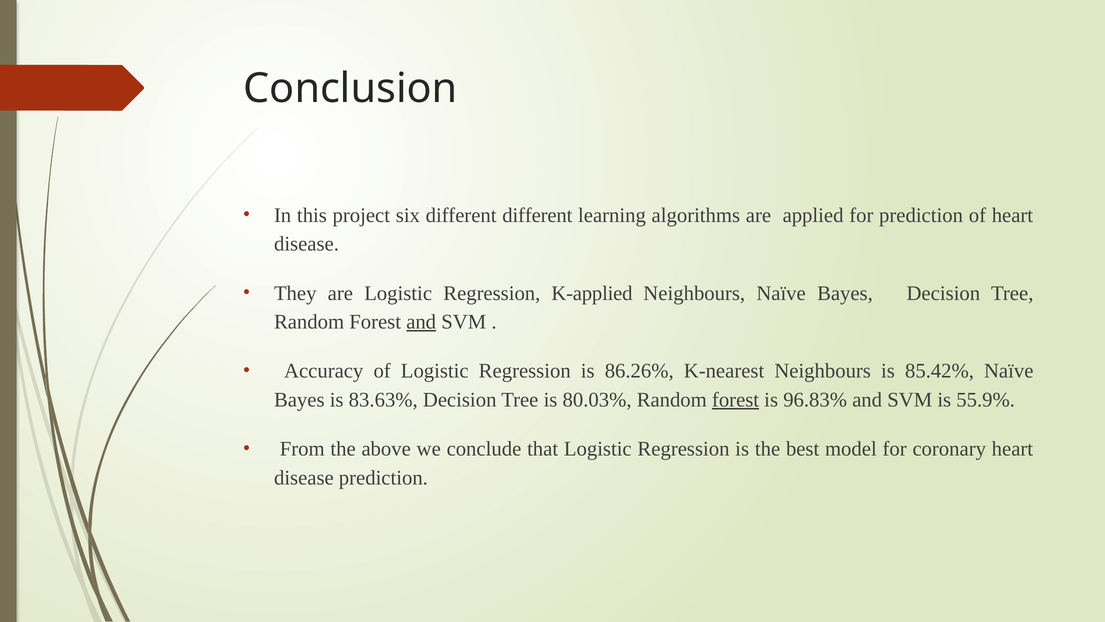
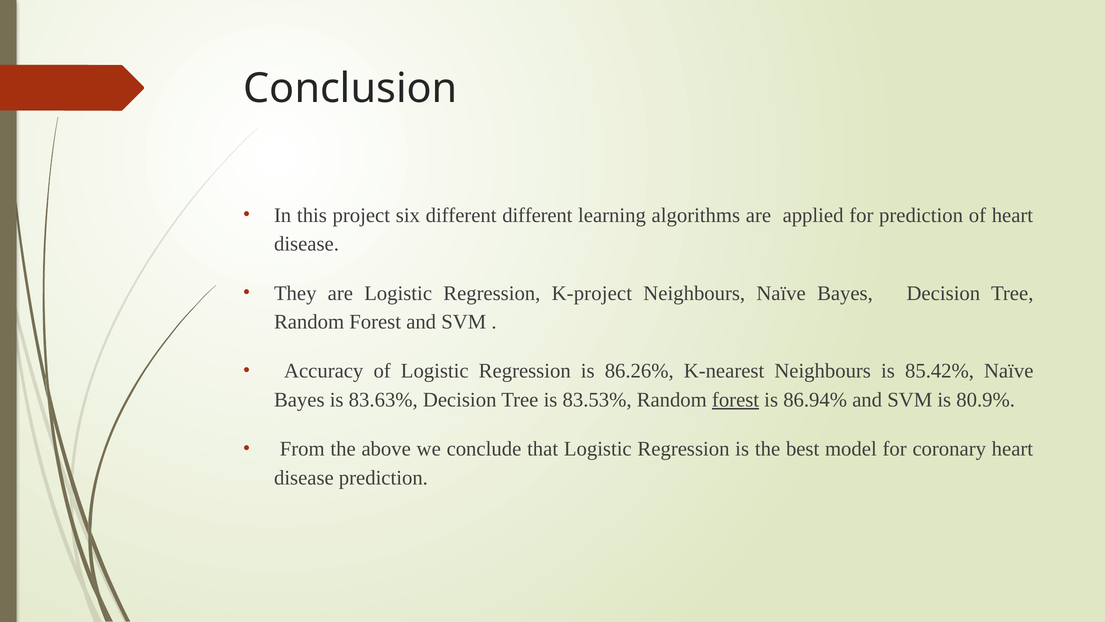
K-applied: K-applied -> K-project
and at (421, 322) underline: present -> none
80.03%: 80.03% -> 83.53%
96.83%: 96.83% -> 86.94%
55.9%: 55.9% -> 80.9%
